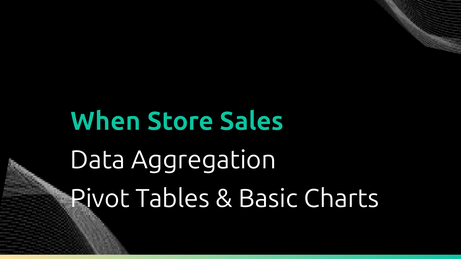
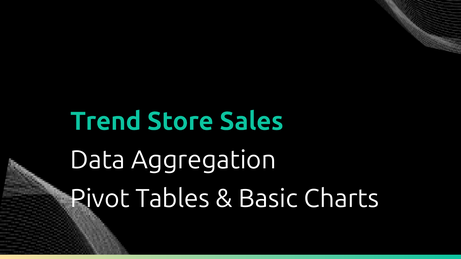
When: When -> Trend
